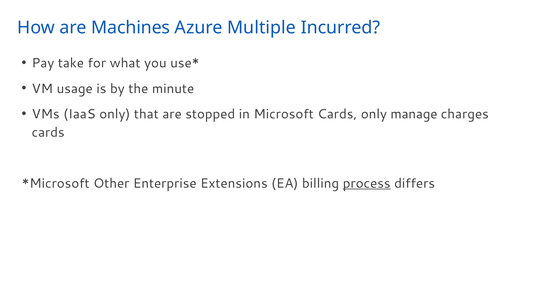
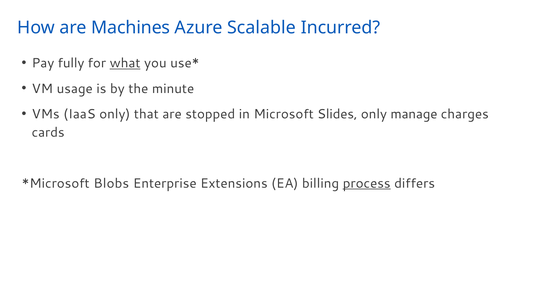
Multiple: Multiple -> Scalable
take: take -> fully
what underline: none -> present
Microsoft Cards: Cards -> Slides
Other: Other -> Blobs
